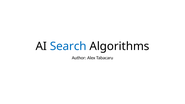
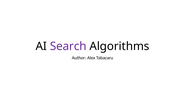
Search colour: blue -> purple
